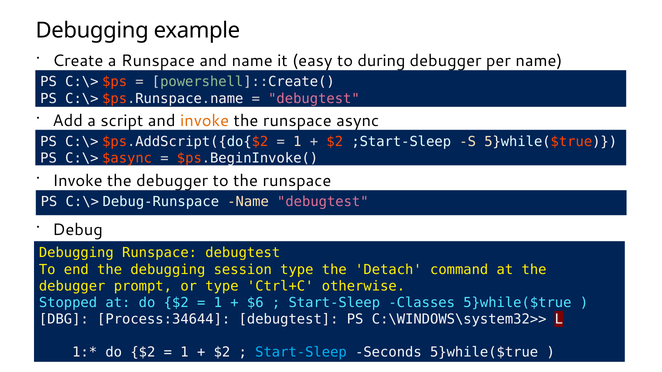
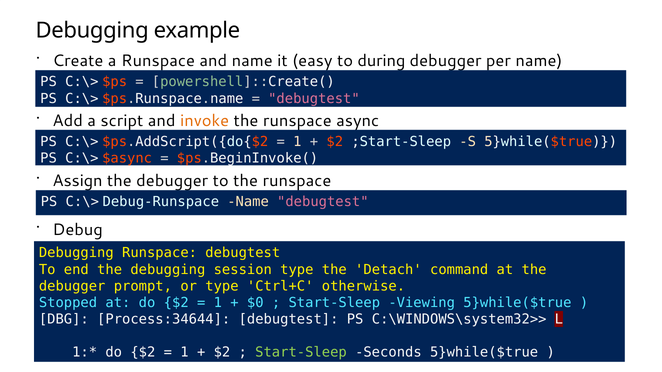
Invoke at (78, 181): Invoke -> Assign
$6: $6 -> $0
Classes: Classes -> Viewing
Start-Sleep at (301, 353) colour: light blue -> light green
